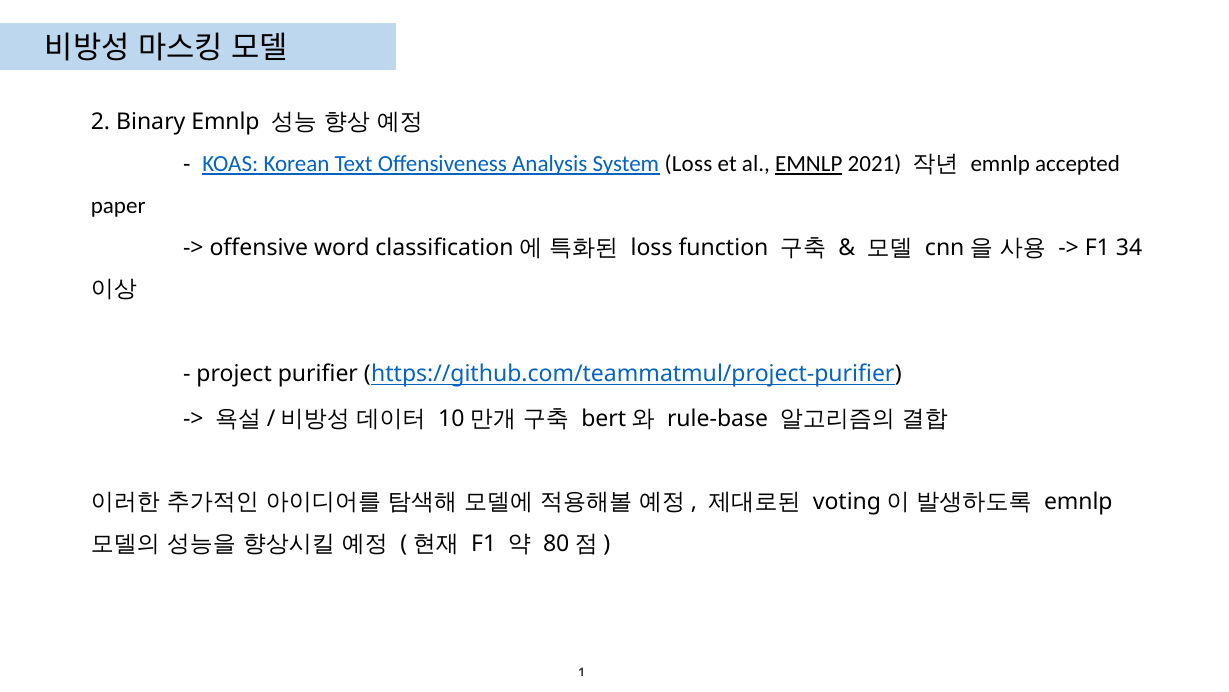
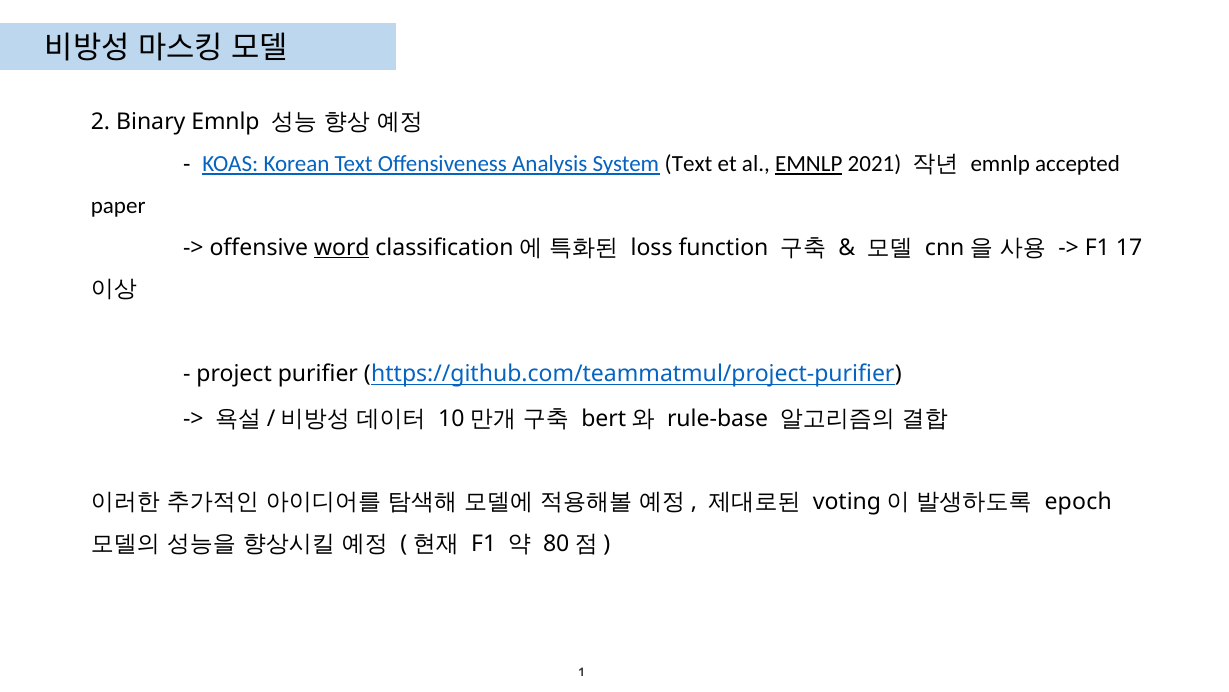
System Loss: Loss -> Text
word underline: none -> present
34: 34 -> 17
emnlp at (1078, 502): emnlp -> epoch
